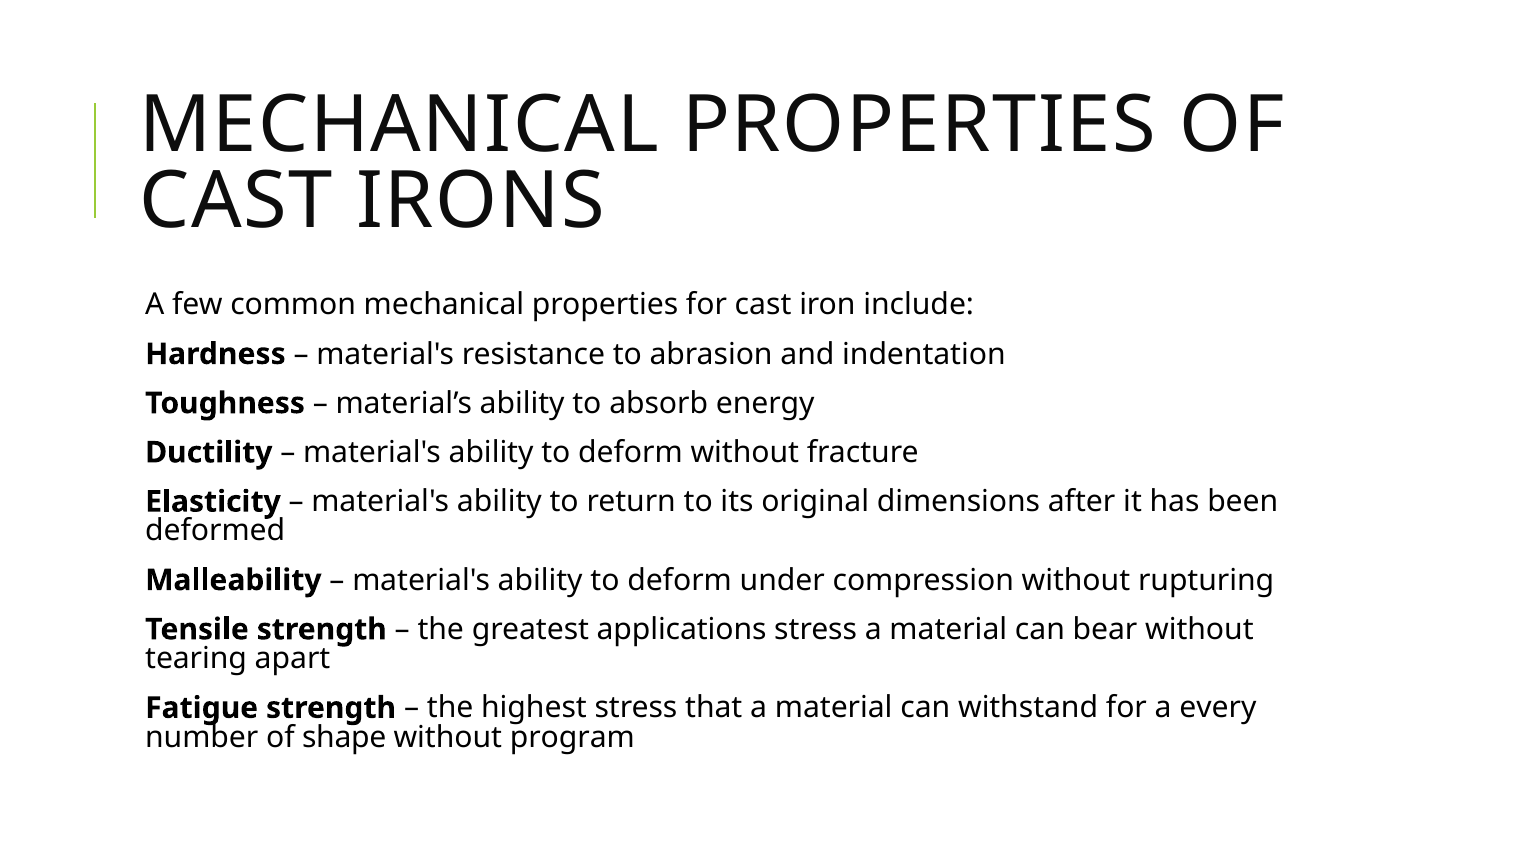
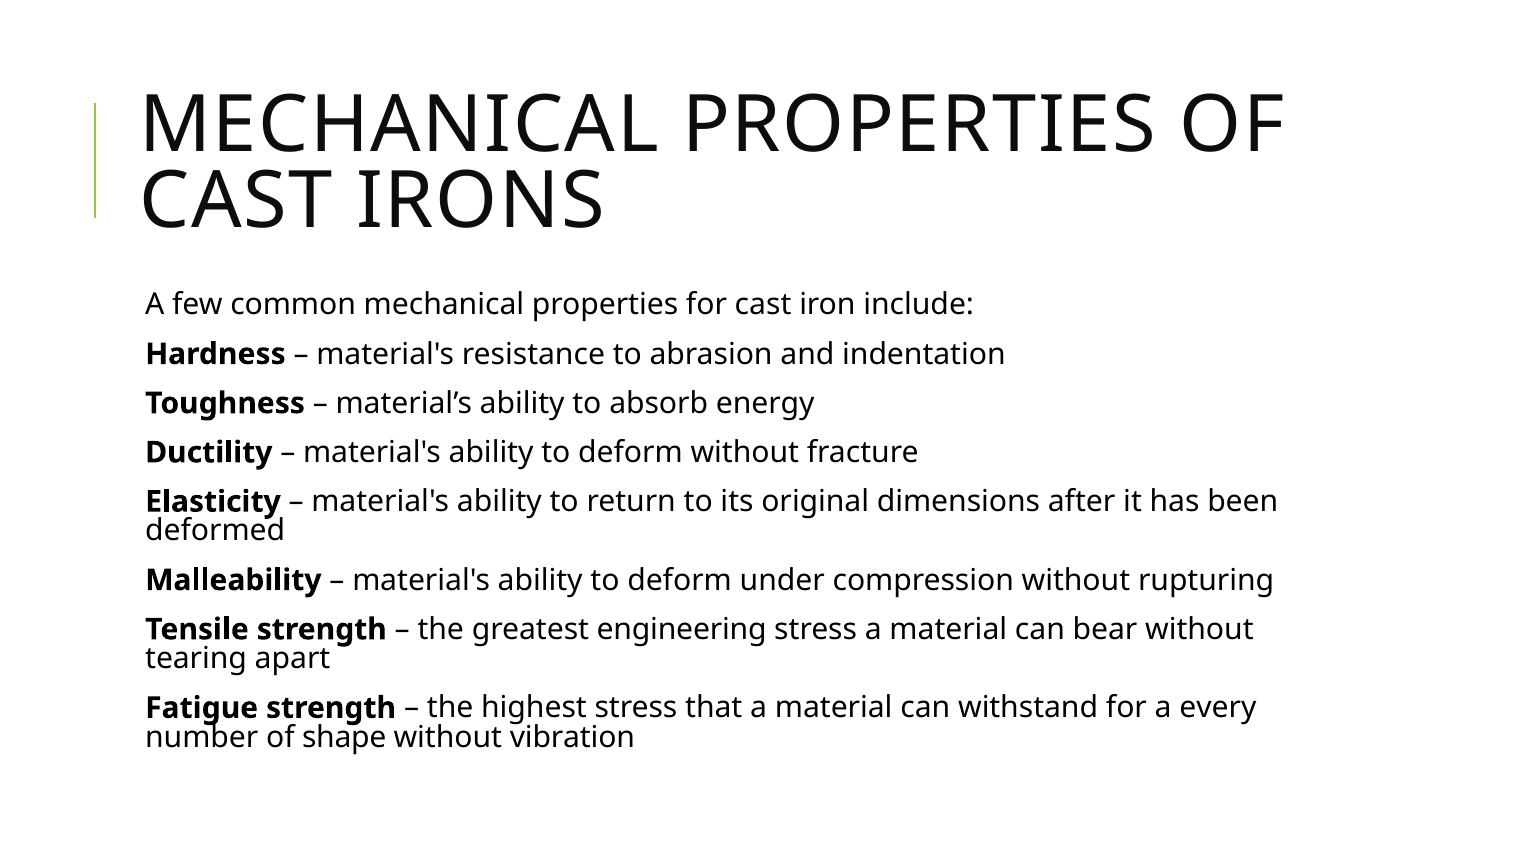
applications: applications -> engineering
program: program -> vibration
